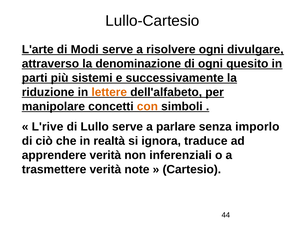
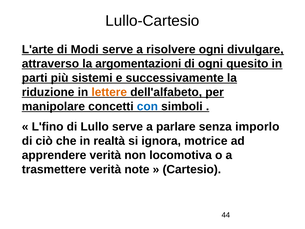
denominazione: denominazione -> argomentazioni
con colour: orange -> blue
L'rive: L'rive -> L'fino
traduce: traduce -> motrice
inferenziali: inferenziali -> locomotiva
